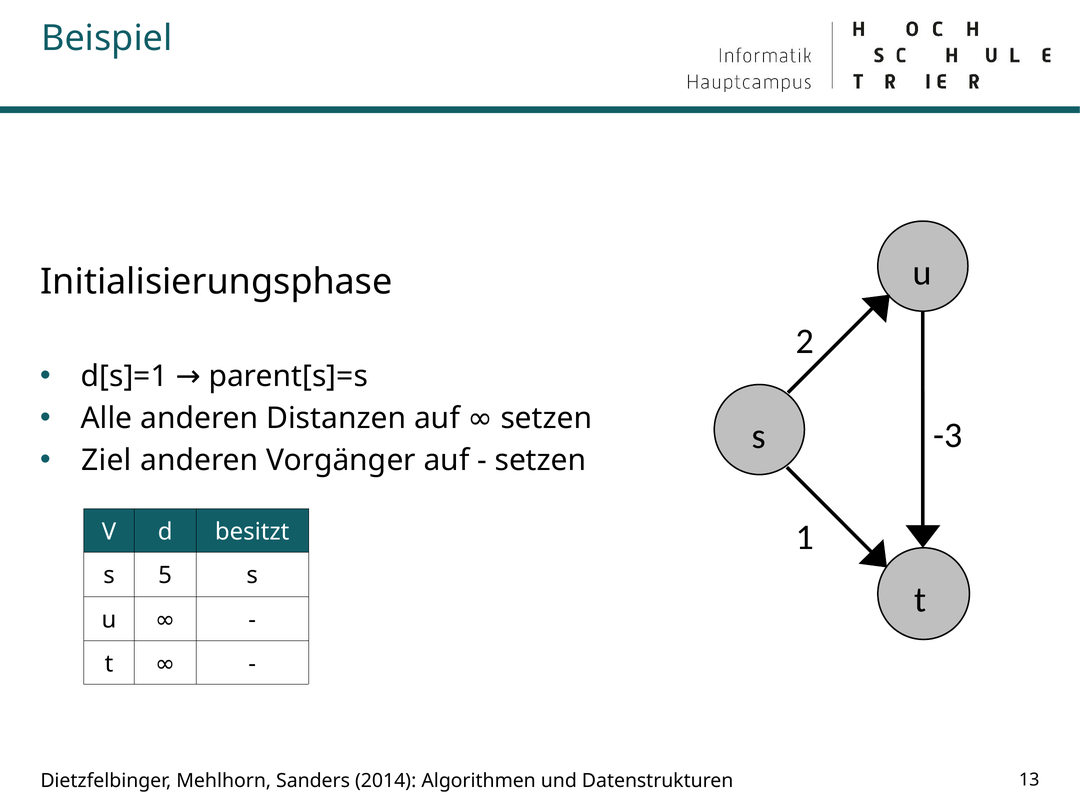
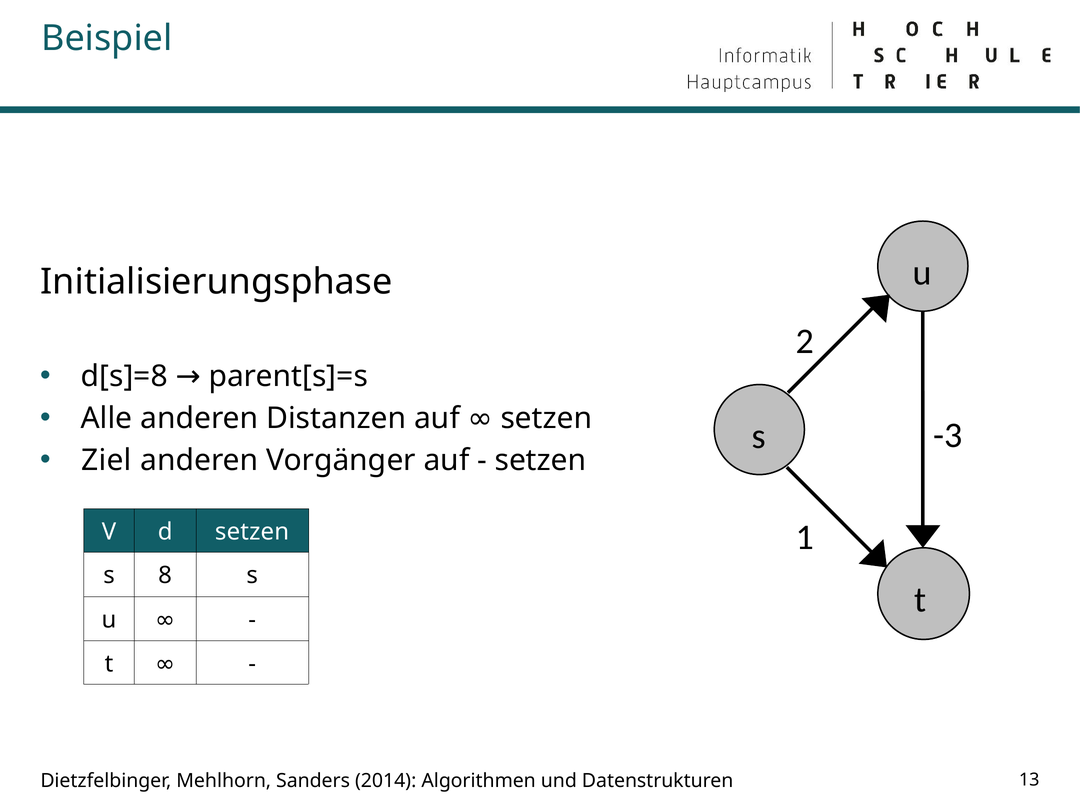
d[s]=1: d[s]=1 -> d[s]=8
d besitzt: besitzt -> setzen
5: 5 -> 8
